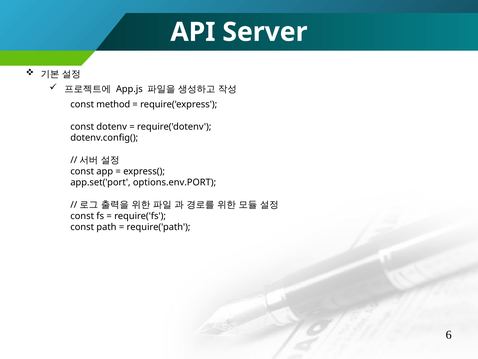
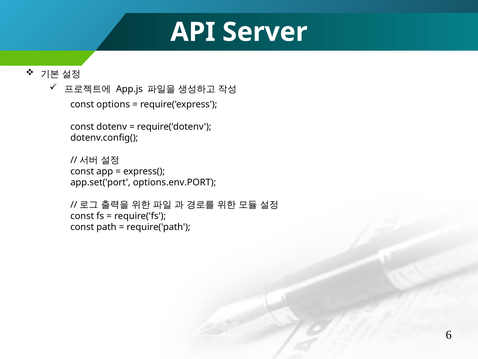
method: method -> options
